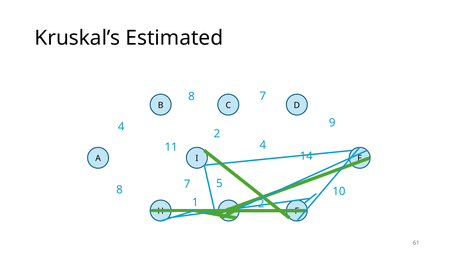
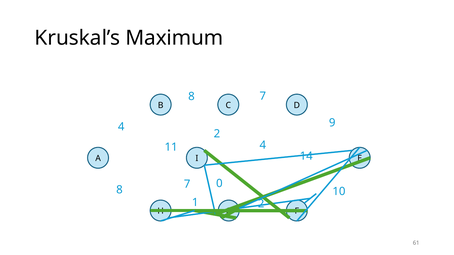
Estimated: Estimated -> Maximum
5: 5 -> 0
